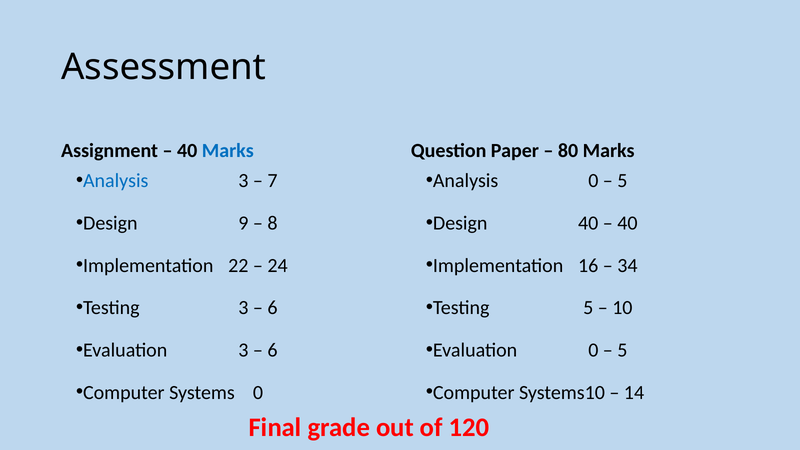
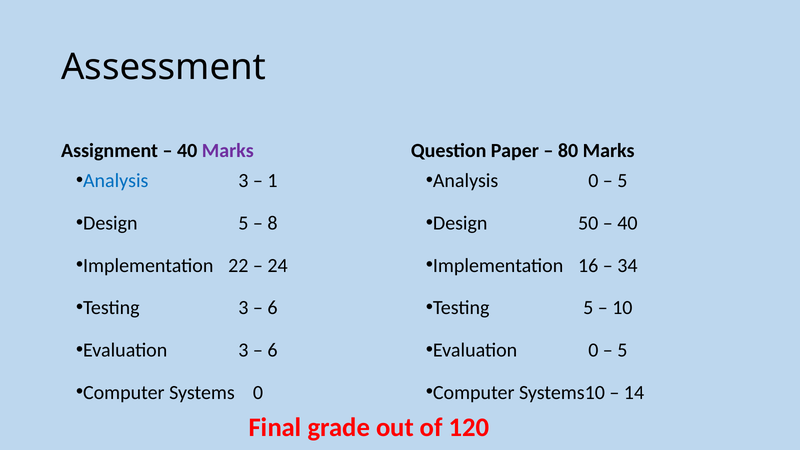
Marks at (228, 150) colour: blue -> purple
7: 7 -> 1
Design 9: 9 -> 5
Design 40: 40 -> 50
